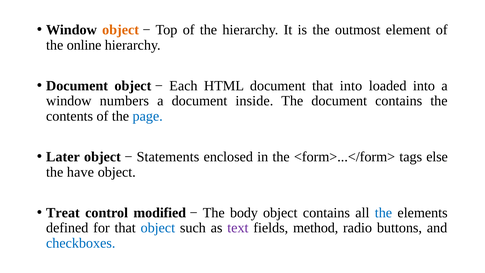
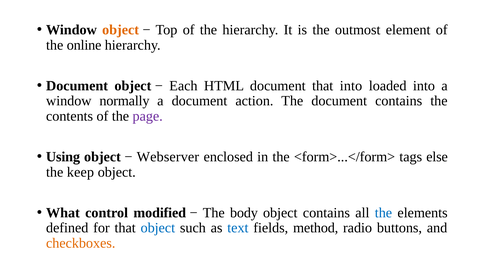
numbers: numbers -> normally
inside: inside -> action
page colour: blue -> purple
Later: Later -> Using
Statements: Statements -> Webserver
have: have -> keep
Treat: Treat -> What
text colour: purple -> blue
checkboxes colour: blue -> orange
